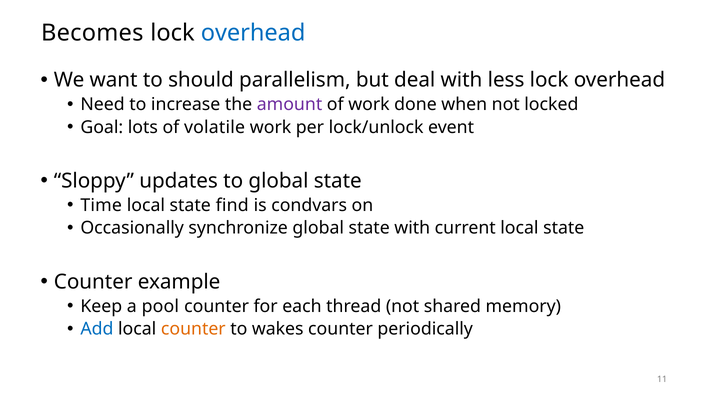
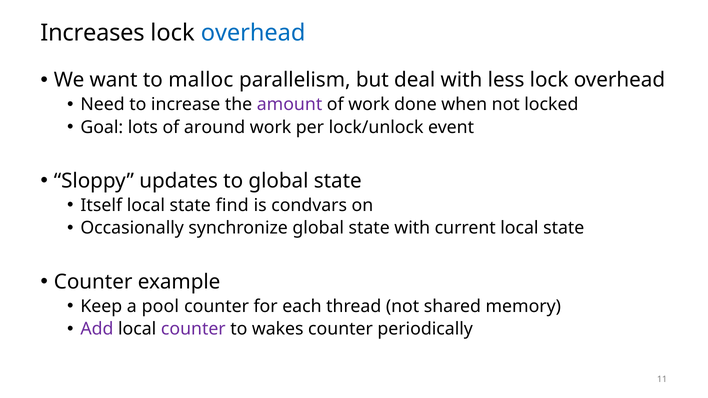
Becomes: Becomes -> Increases
should: should -> malloc
volatile: volatile -> around
Time: Time -> Itself
Add colour: blue -> purple
counter at (193, 329) colour: orange -> purple
